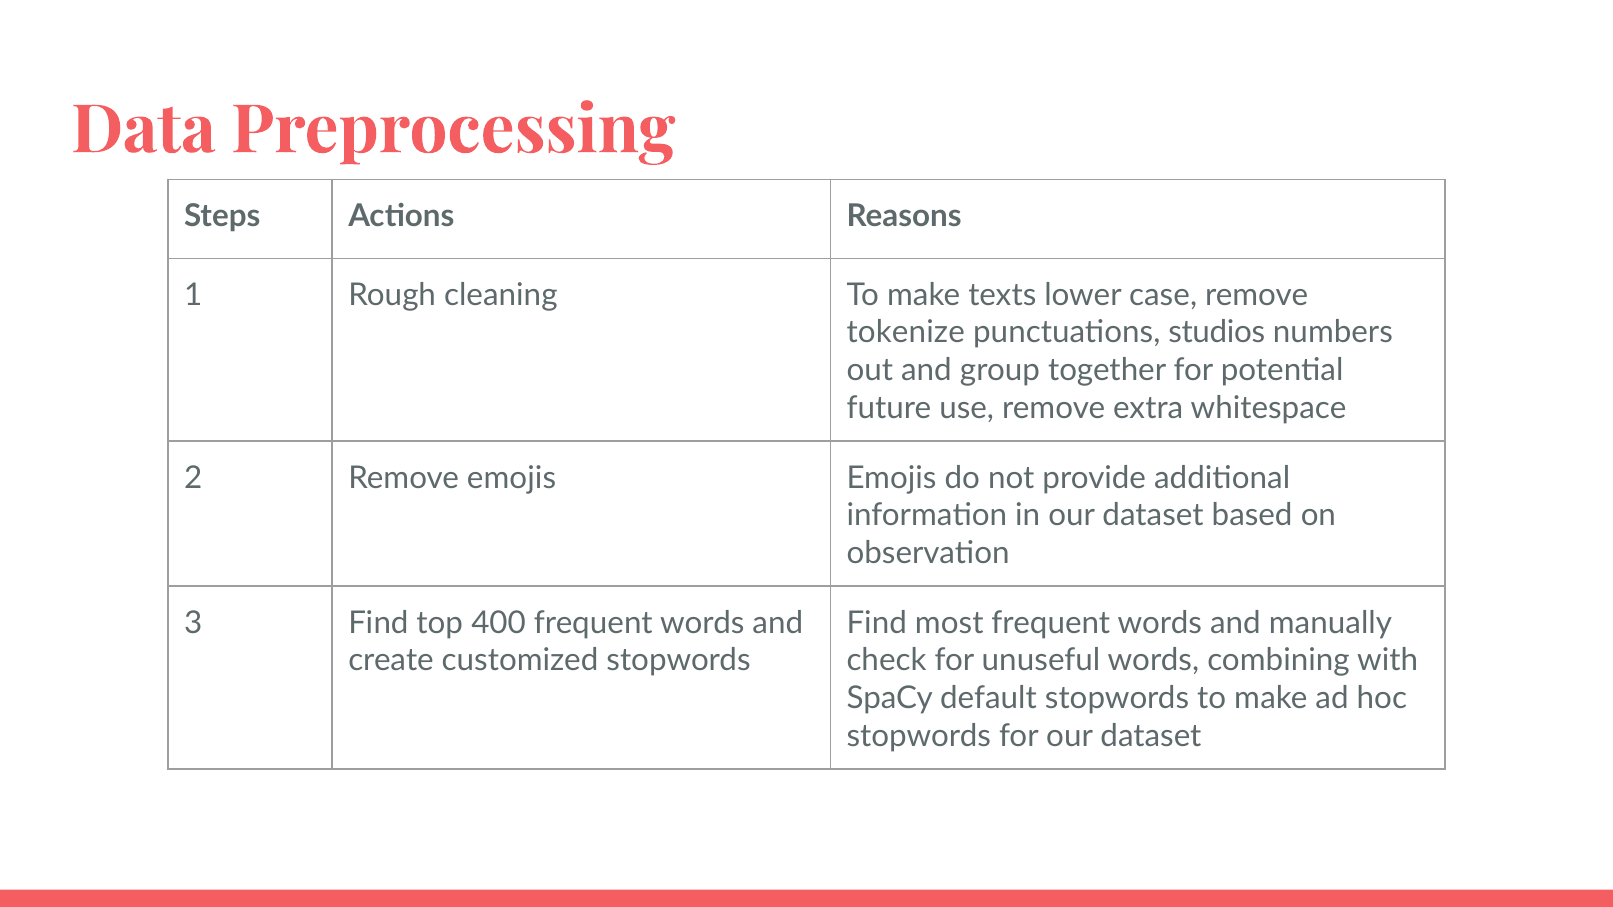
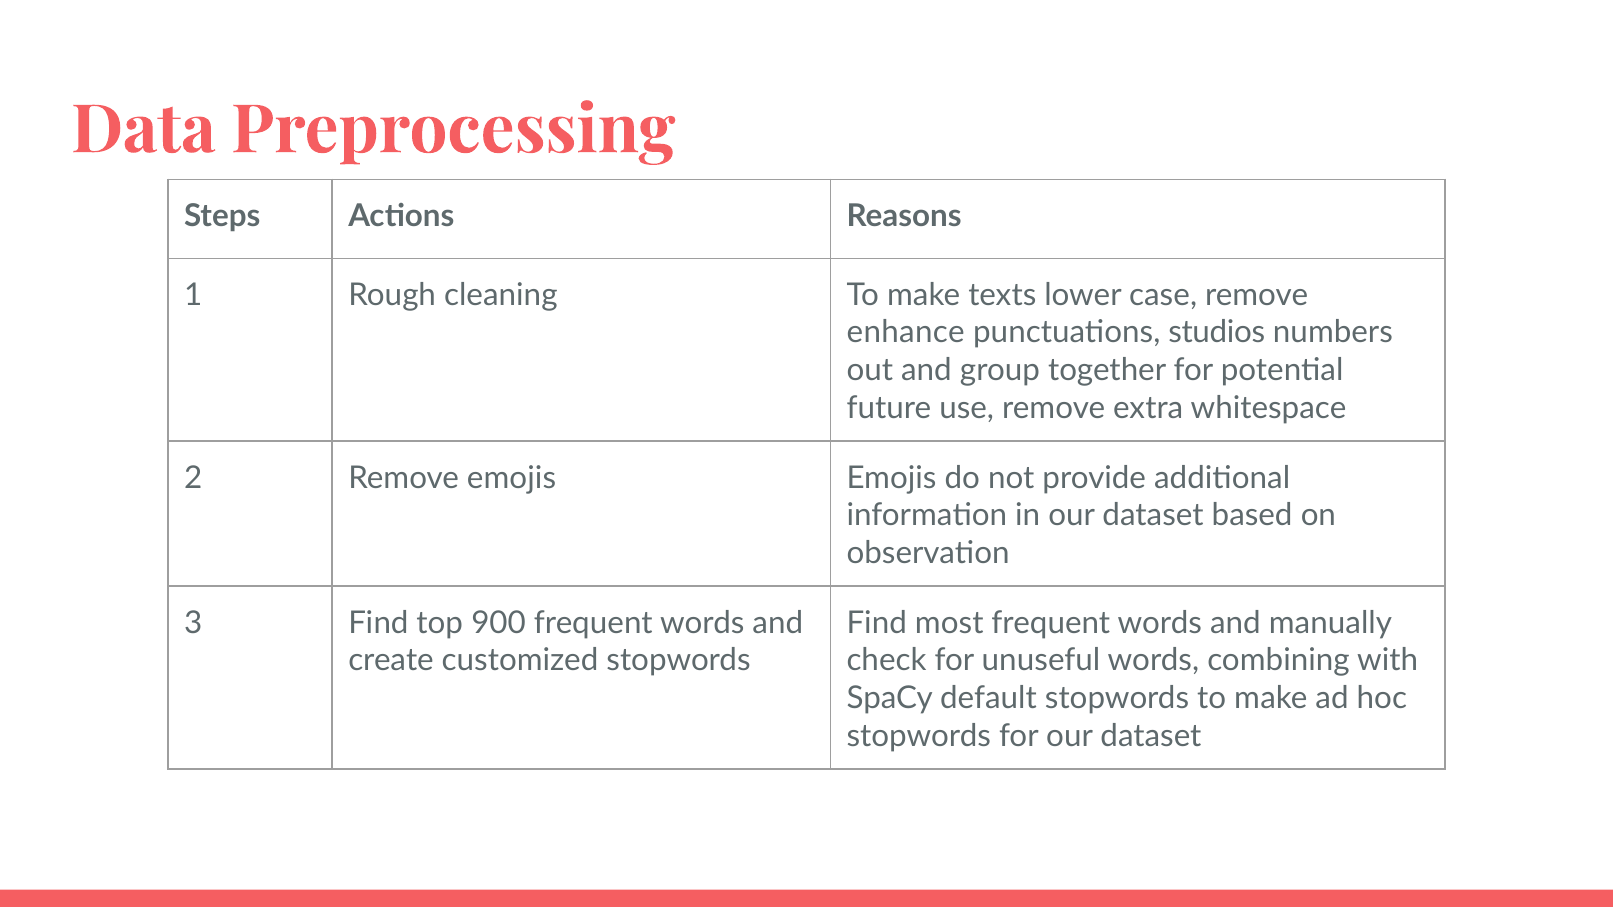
tokenize: tokenize -> enhance
400: 400 -> 900
